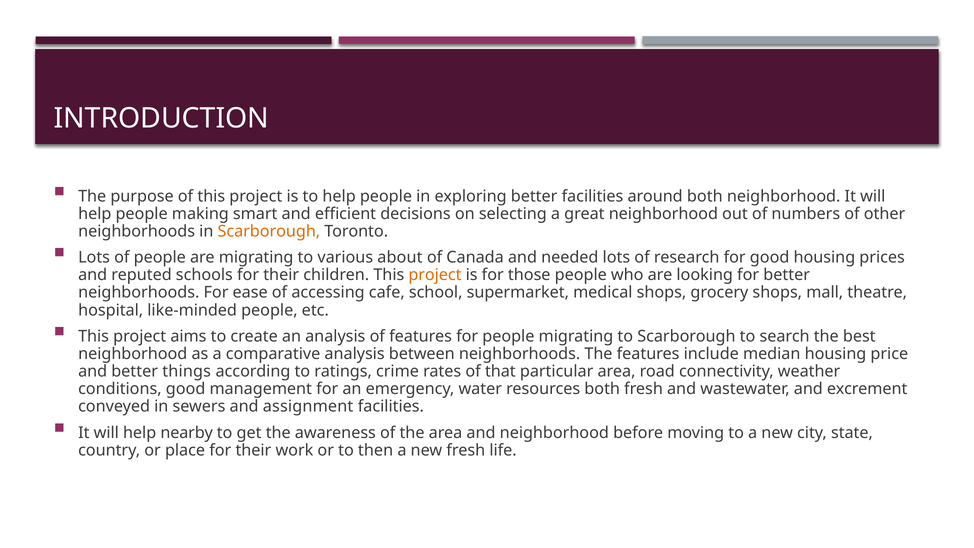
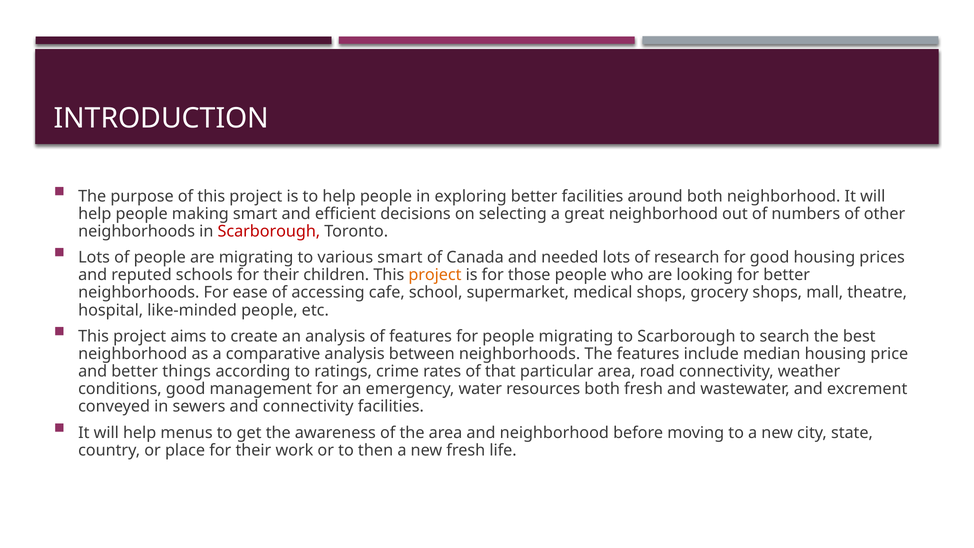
Scarborough at (269, 231) colour: orange -> red
various about: about -> smart
and assignment: assignment -> connectivity
nearby: nearby -> menus
